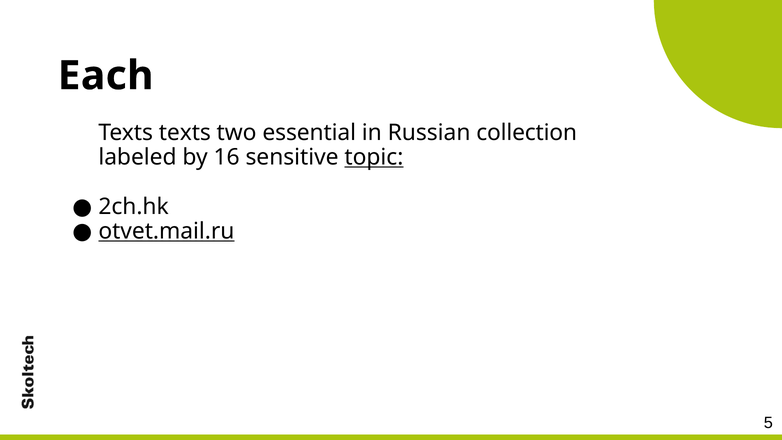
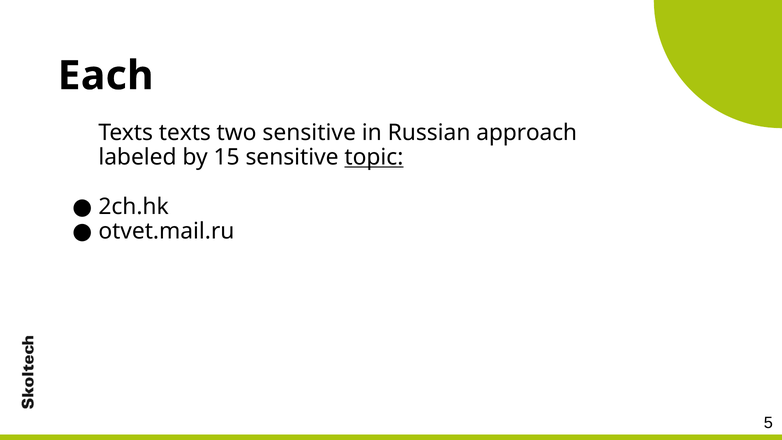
two essential: essential -> sensitive
collection: collection -> approach
16: 16 -> 15
otvet.mail.ru underline: present -> none
